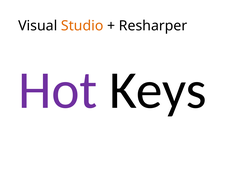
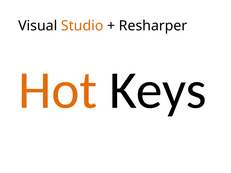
Hot colour: purple -> orange
